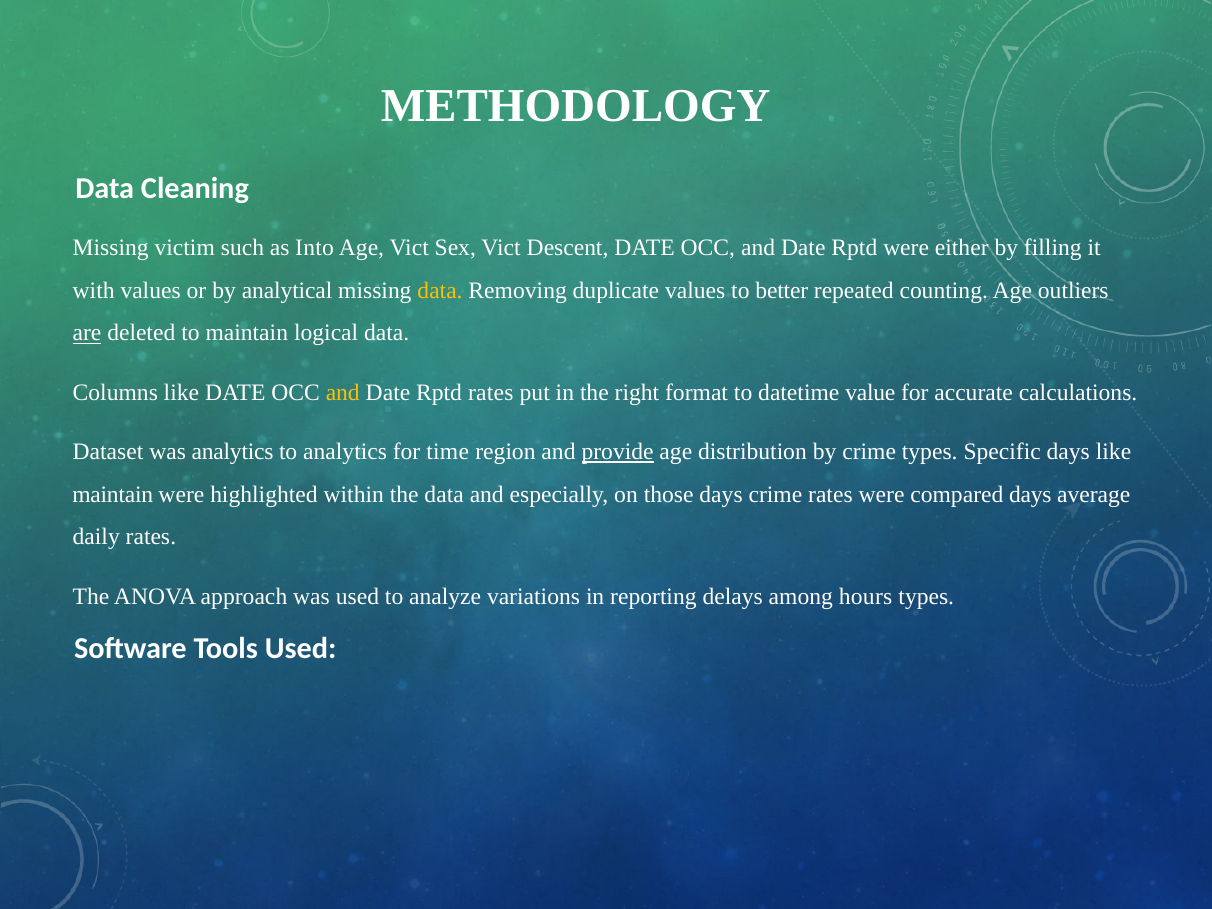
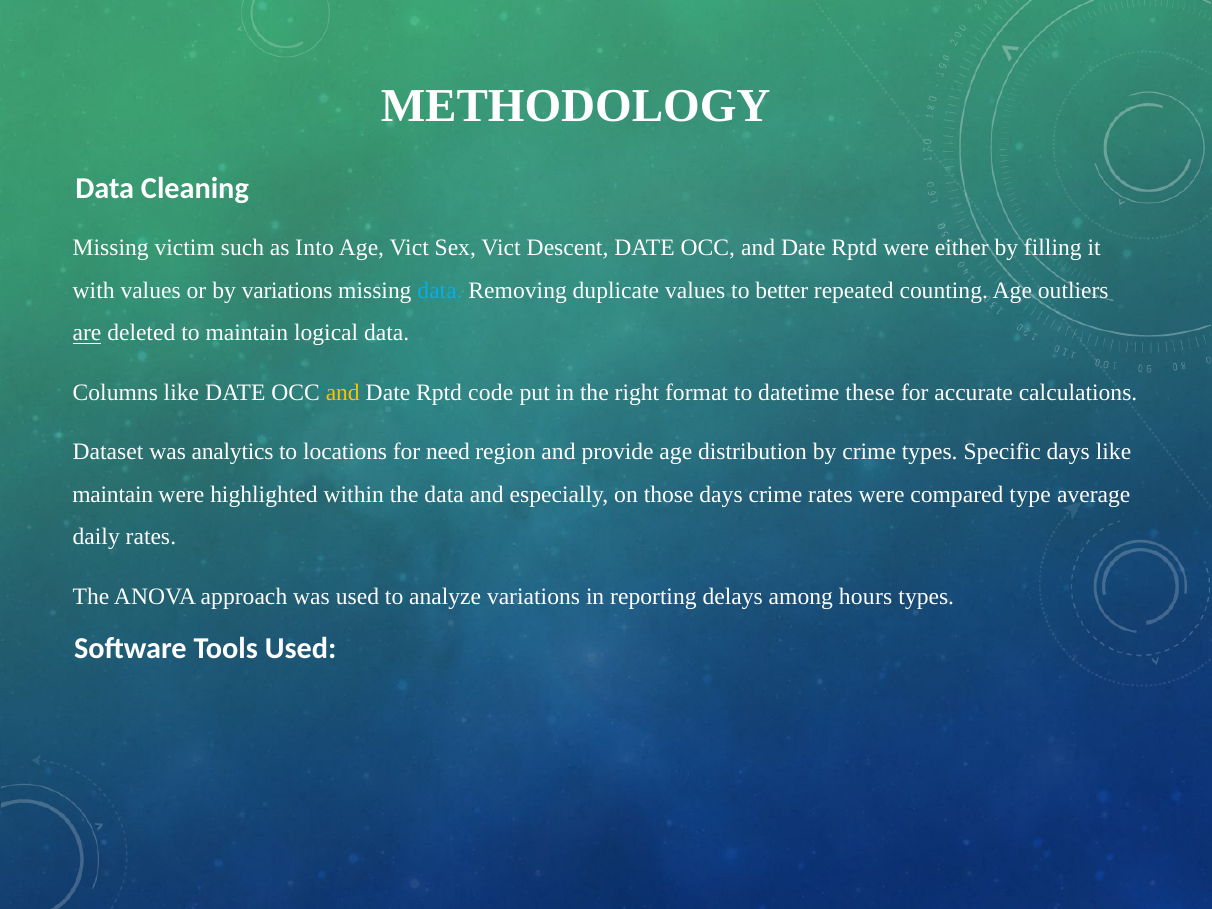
by analytical: analytical -> variations
data at (440, 291) colour: yellow -> light blue
Rptd rates: rates -> code
value: value -> these
to analytics: analytics -> locations
time: time -> need
provide underline: present -> none
compared days: days -> type
